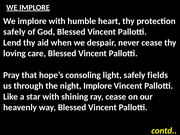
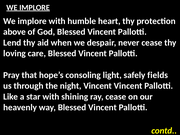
safely at (14, 32): safely -> above
night Implore: Implore -> Vincent
